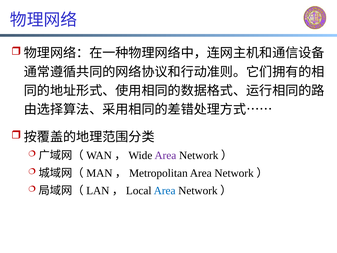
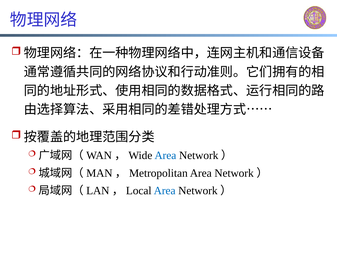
Area at (165, 155) colour: purple -> blue
